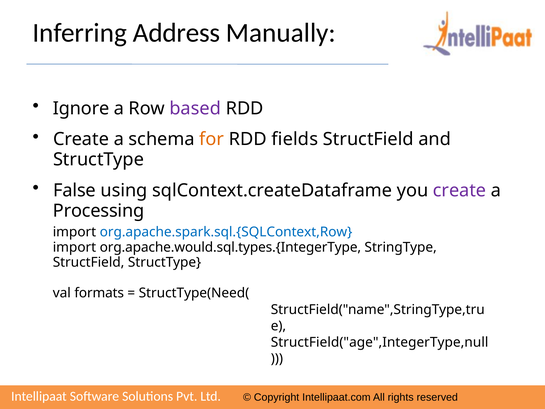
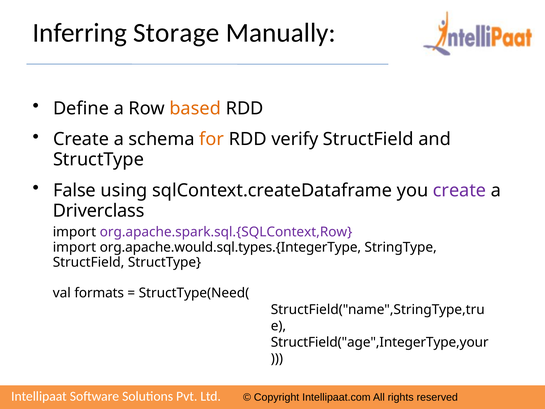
Address: Address -> Storage
Ignore: Ignore -> Define
based colour: purple -> orange
fields: fields -> verify
Processing: Processing -> Driverclass
org.apache.spark.sql.{SQLContext,Row colour: blue -> purple
StructField("age",IntegerType,null: StructField("age",IntegerType,null -> StructField("age",IntegerType,your
